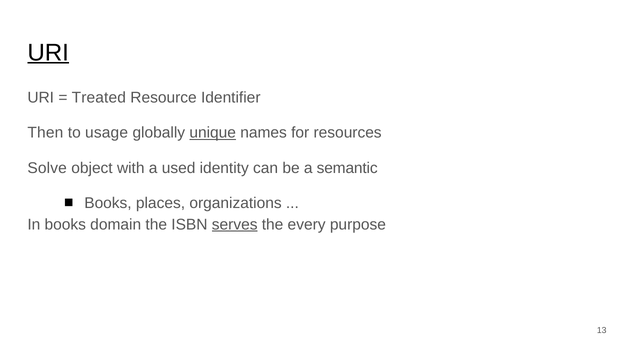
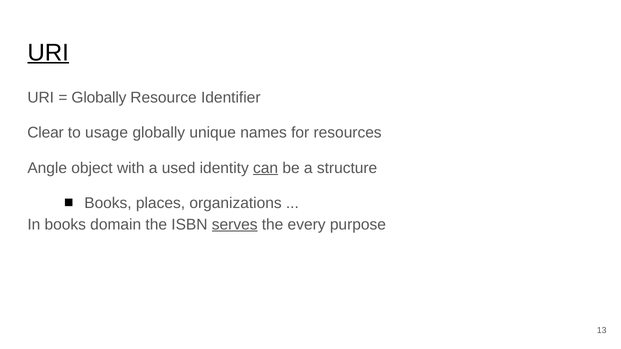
Treated at (99, 98): Treated -> Globally
Then: Then -> Clear
unique underline: present -> none
Solve: Solve -> Angle
can underline: none -> present
semantic: semantic -> structure
